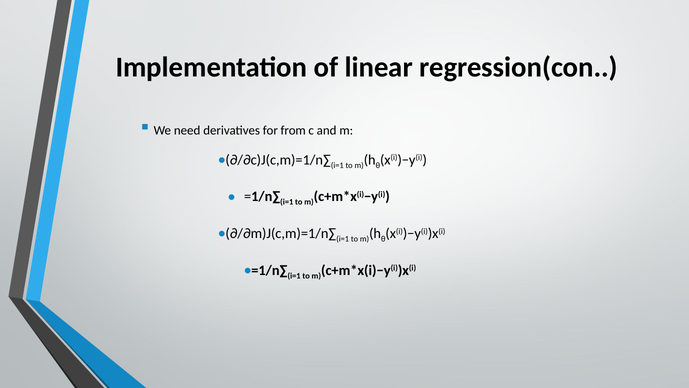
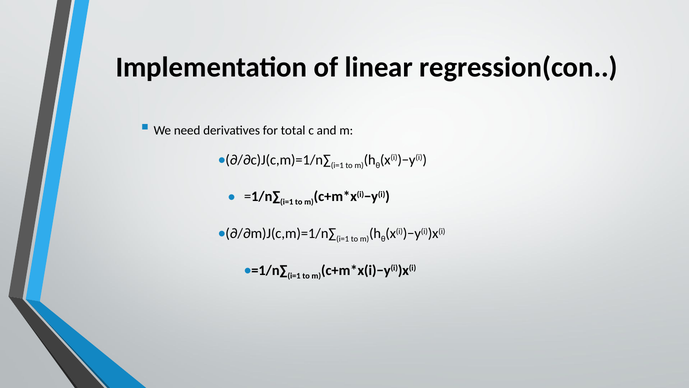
from: from -> total
